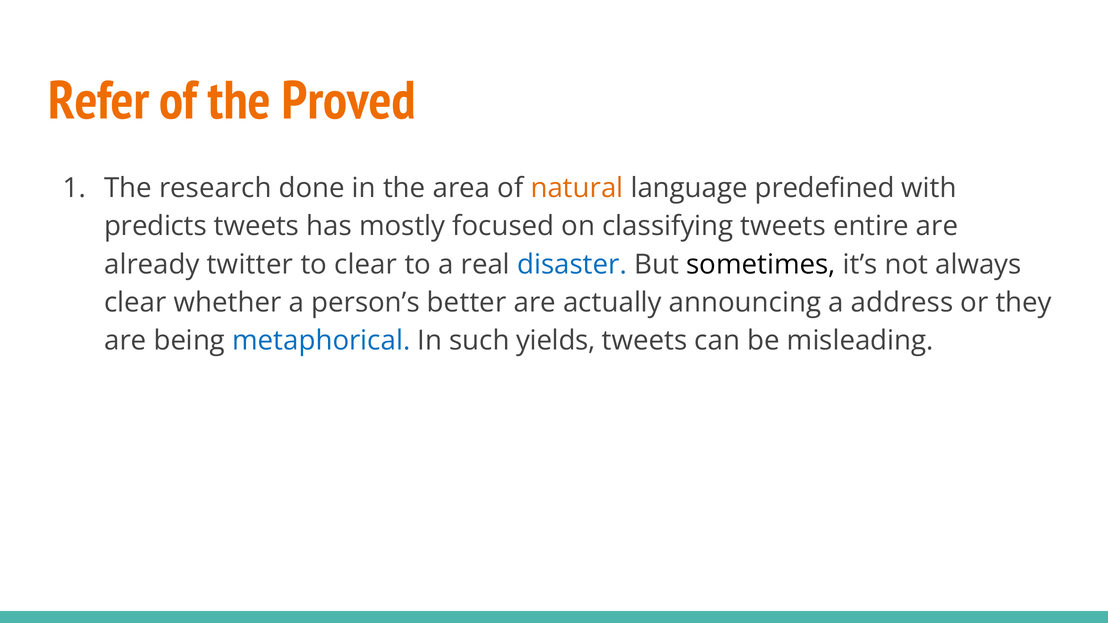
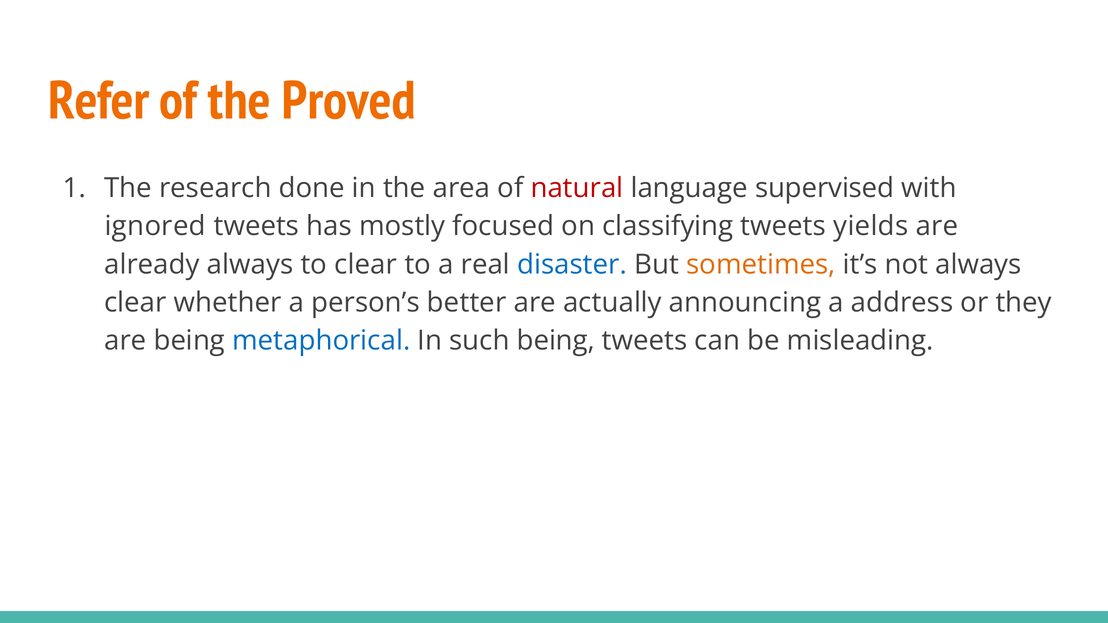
natural colour: orange -> red
predefined: predefined -> supervised
predicts: predicts -> ignored
entire: entire -> yields
already twitter: twitter -> always
sometimes colour: black -> orange
such yields: yields -> being
